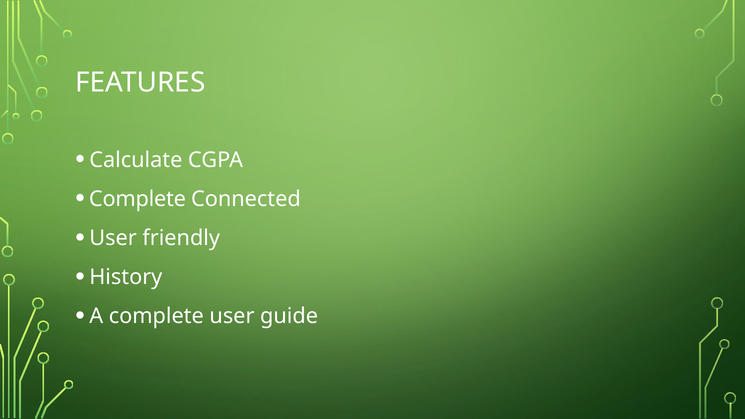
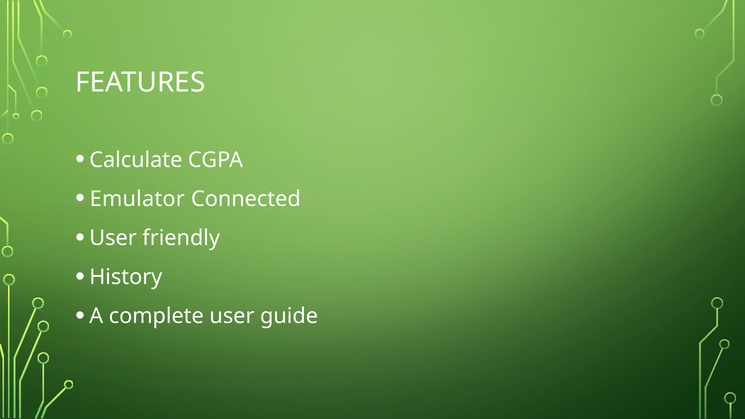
Complete at (137, 199): Complete -> Emulator
